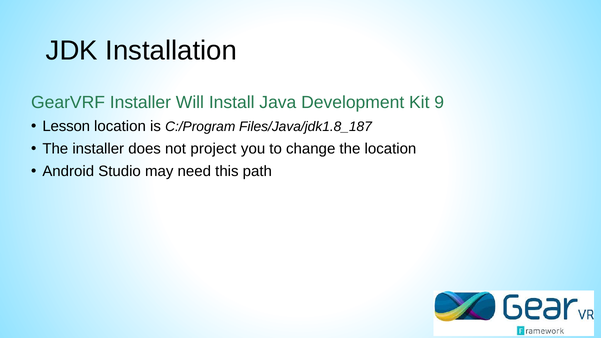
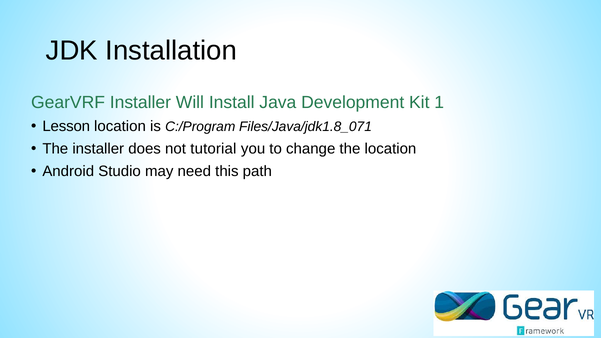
9: 9 -> 1
Files/Java/jdk1.8_187: Files/Java/jdk1.8_187 -> Files/Java/jdk1.8_071
project: project -> tutorial
